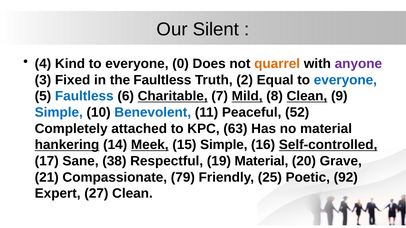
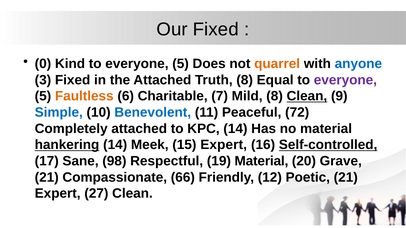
Our Silent: Silent -> Fixed
4: 4 -> 0
Kind to everyone 0: 0 -> 5
anyone colour: purple -> blue
the Faultless: Faultless -> Attached
Truth 2: 2 -> 8
everyone at (345, 80) colour: blue -> purple
Faultless at (84, 96) colour: blue -> orange
Charitable underline: present -> none
Mild underline: present -> none
52: 52 -> 72
KPC 63: 63 -> 14
Meek underline: present -> none
15 Simple: Simple -> Expert
38: 38 -> 98
79: 79 -> 66
25: 25 -> 12
Poetic 92: 92 -> 21
